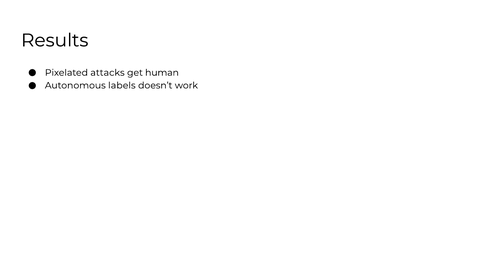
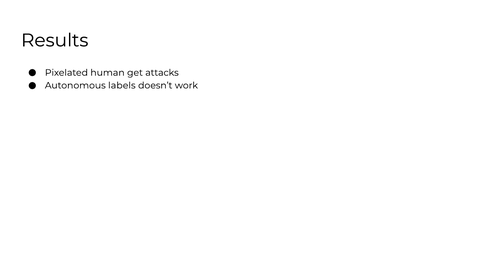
attacks: attacks -> human
human: human -> attacks
